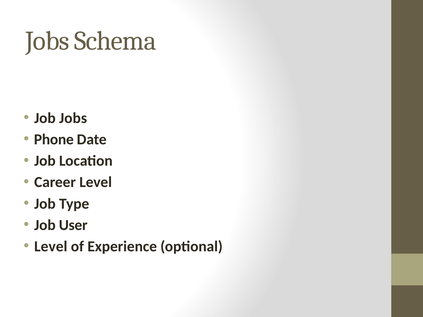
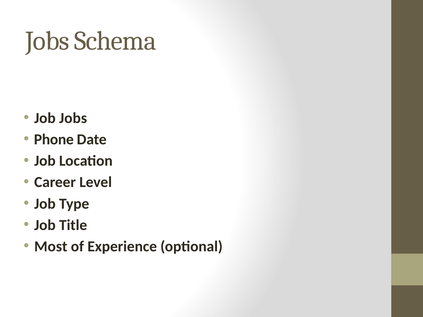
User: User -> Title
Level at (51, 247): Level -> Most
